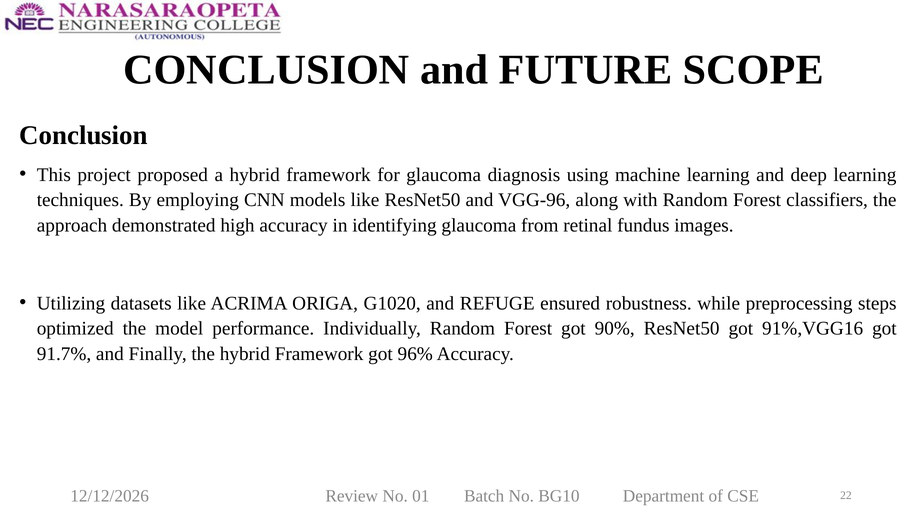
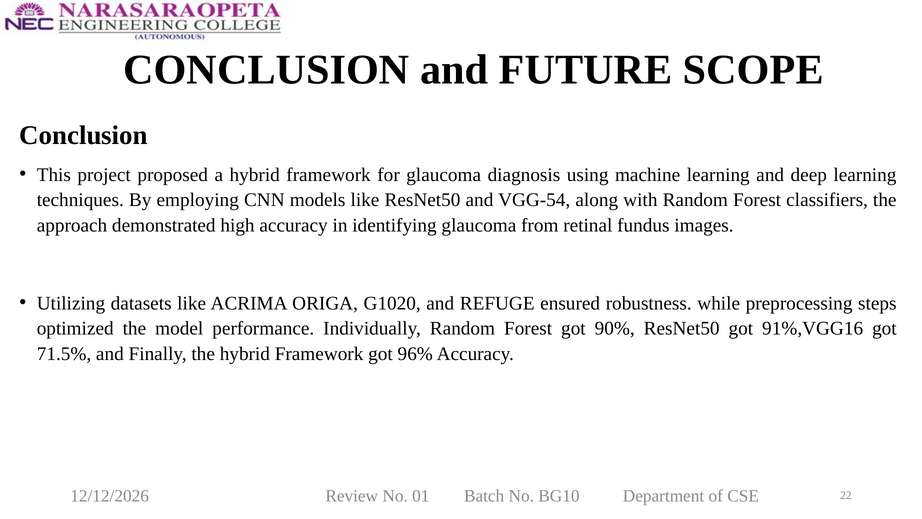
VGG-96: VGG-96 -> VGG-54
91.7%: 91.7% -> 71.5%
